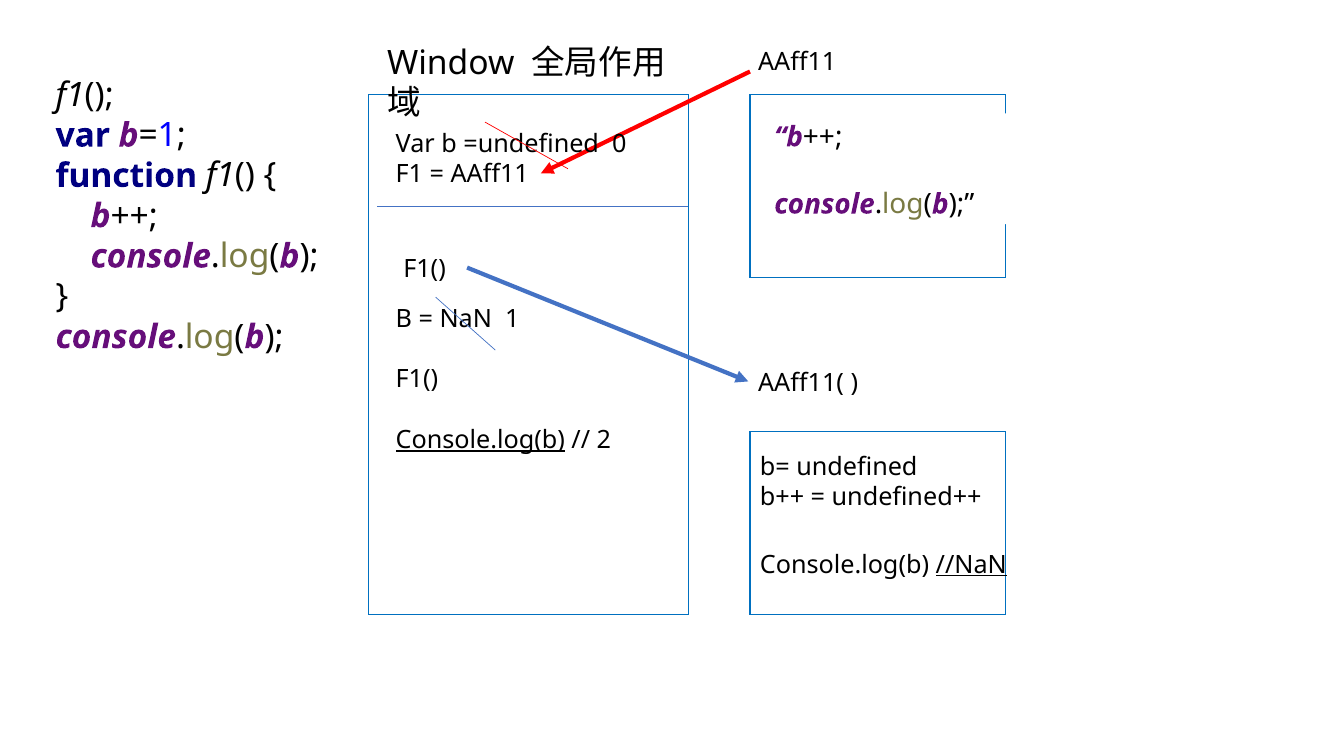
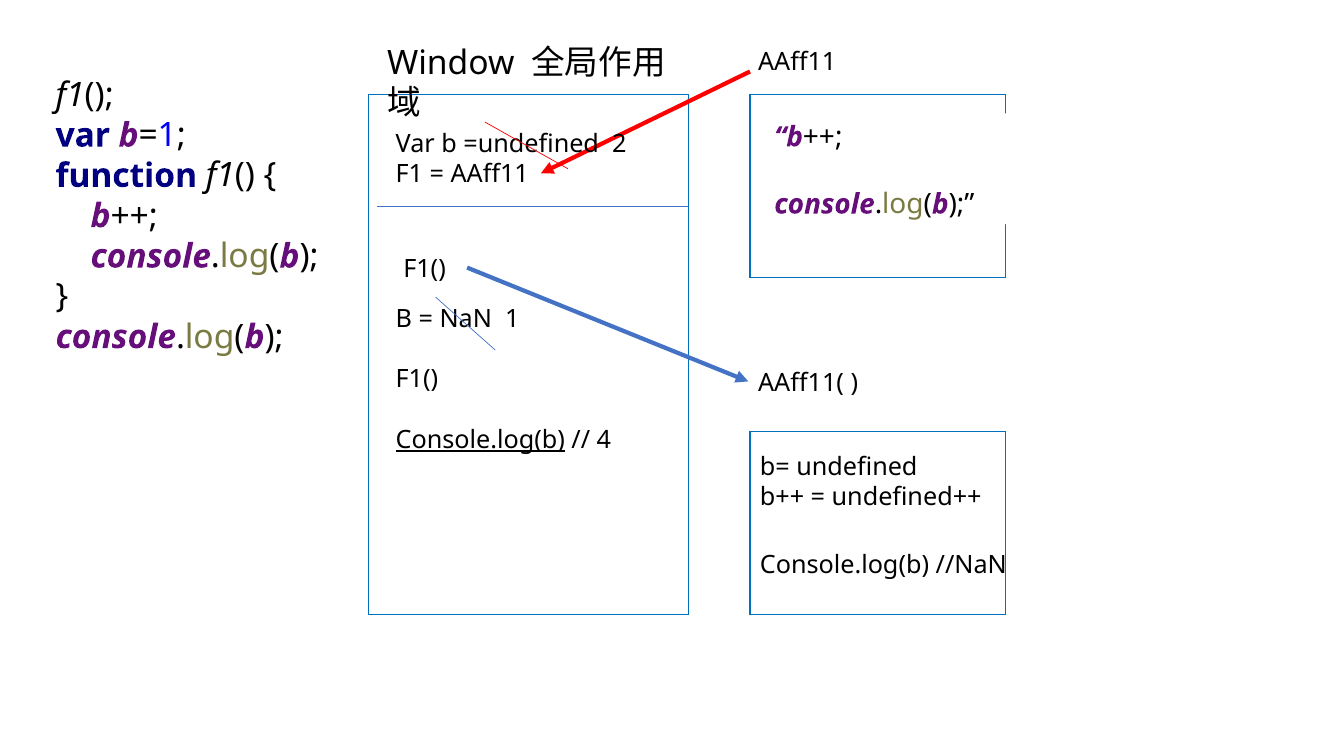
0: 0 -> 2
2: 2 -> 4
//NaN underline: present -> none
